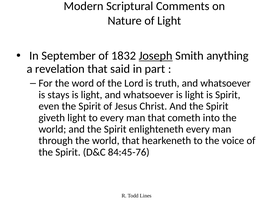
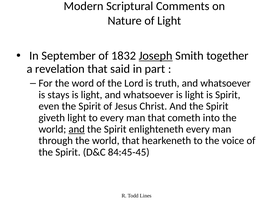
anything: anything -> together
and at (77, 129) underline: none -> present
84:45-76: 84:45-76 -> 84:45-45
